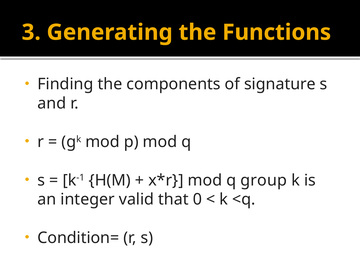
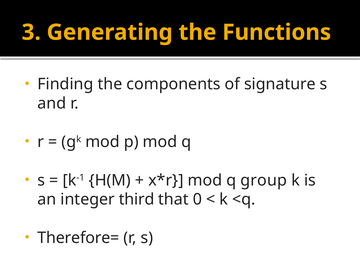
valid: valid -> third
Condition=: Condition= -> Therefore=
